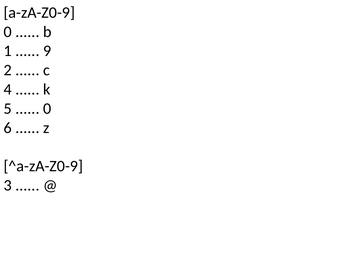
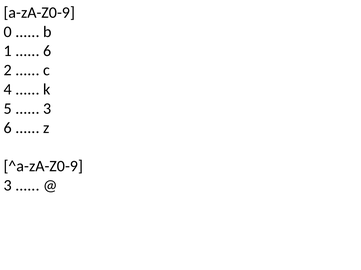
9 at (47, 51): 9 -> 6
0 at (47, 109): 0 -> 3
